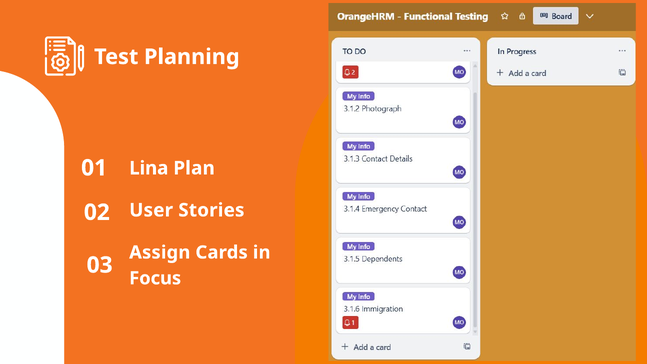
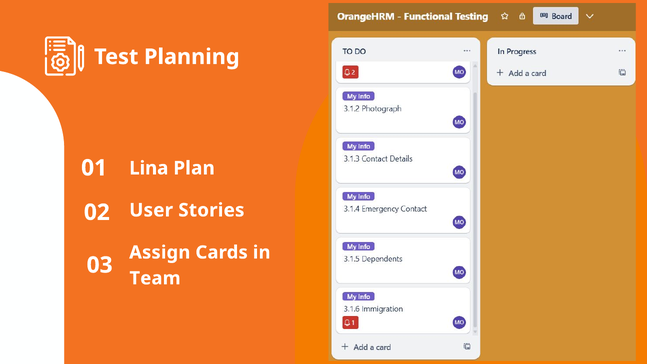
Focus: Focus -> Team
